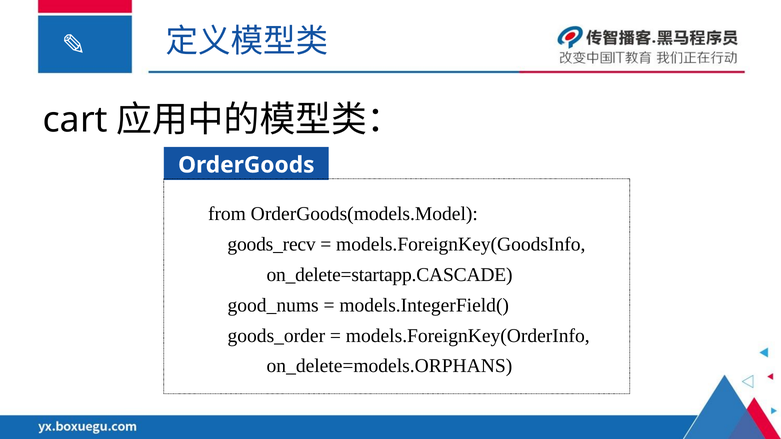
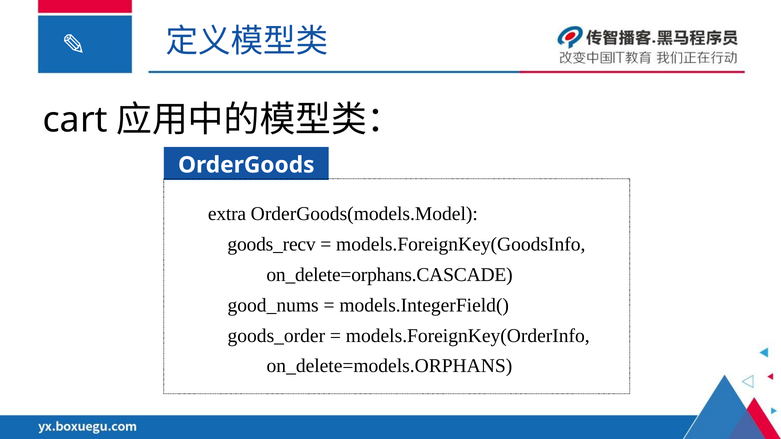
from: from -> extra
on_delete=startapp.CASCADE: on_delete=startapp.CASCADE -> on_delete=orphans.CASCADE
